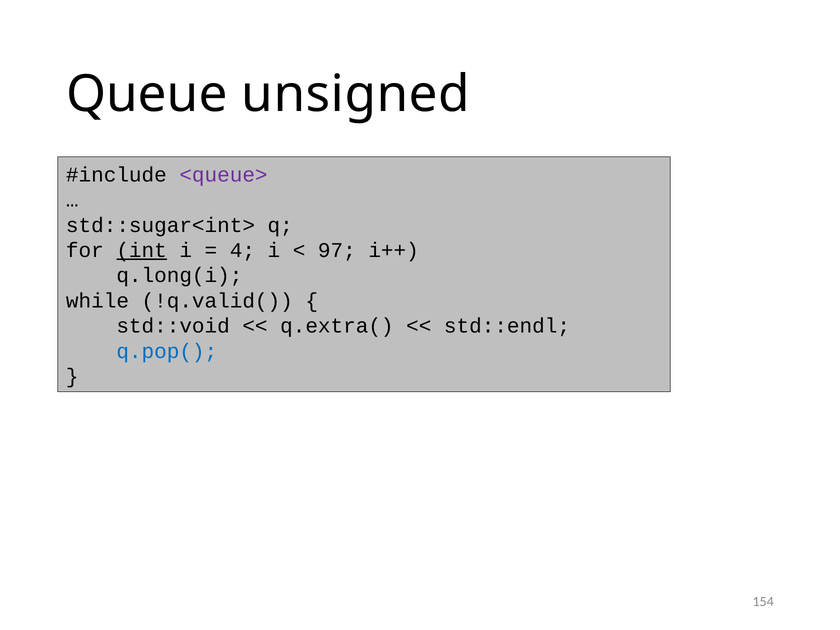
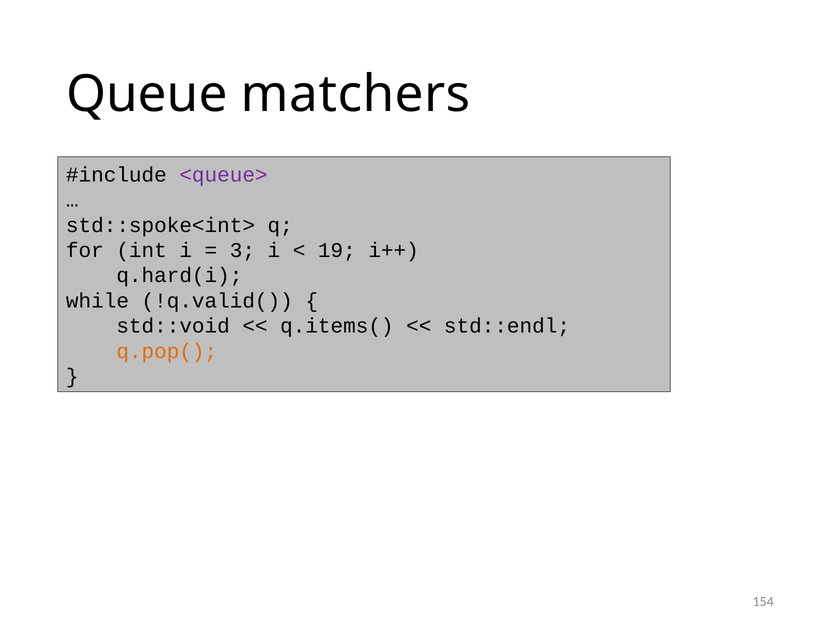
unsigned: unsigned -> matchers
std::sugar<int>: std::sugar<int> -> std::spoke<int>
int underline: present -> none
4: 4 -> 3
97: 97 -> 19
q.long(i: q.long(i -> q.hard(i
q.extra(: q.extra( -> q.items(
q.pop( colour: blue -> orange
